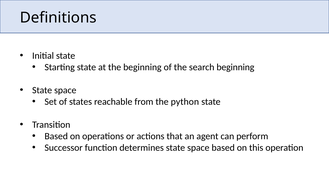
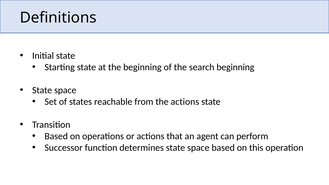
the python: python -> actions
